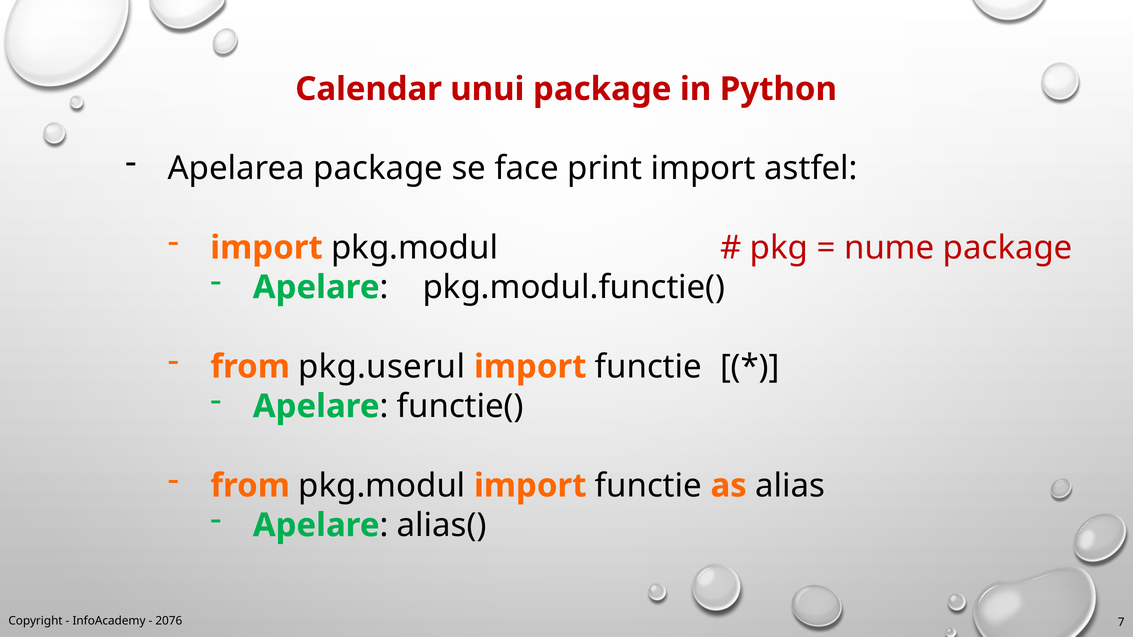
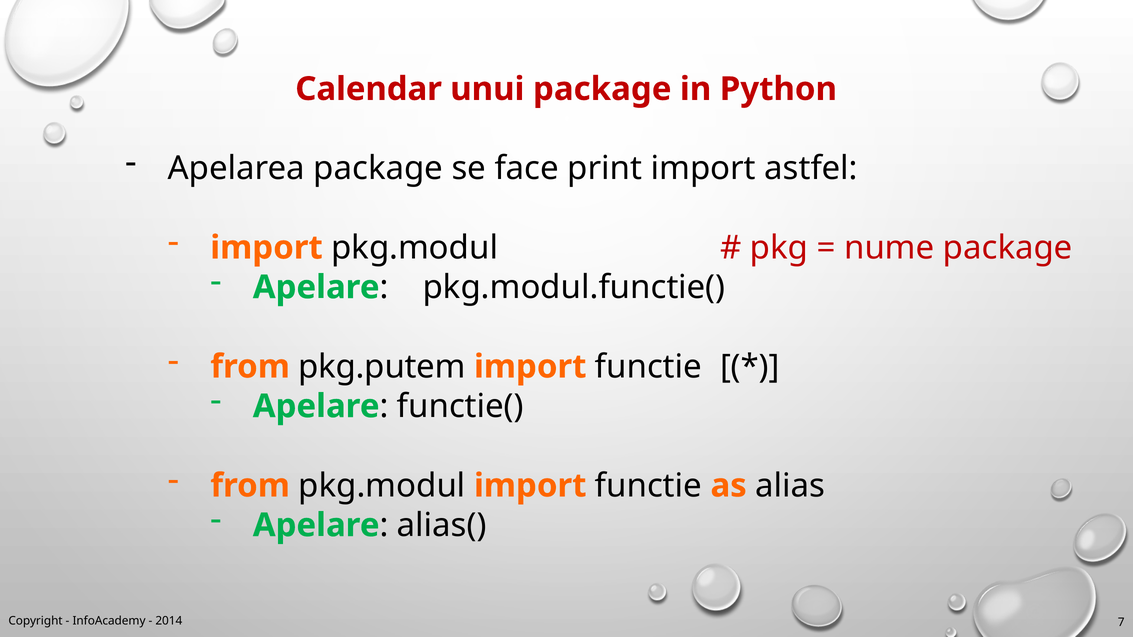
pkg.userul: pkg.userul -> pkg.putem
2076: 2076 -> 2014
